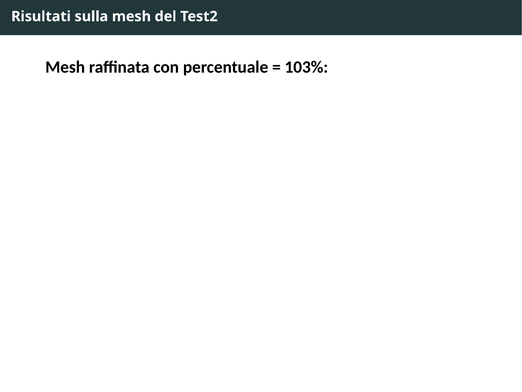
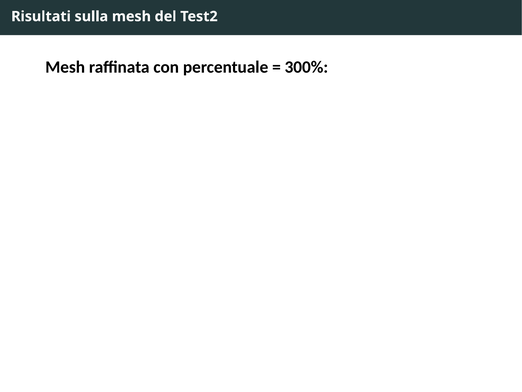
103%: 103% -> 300%
